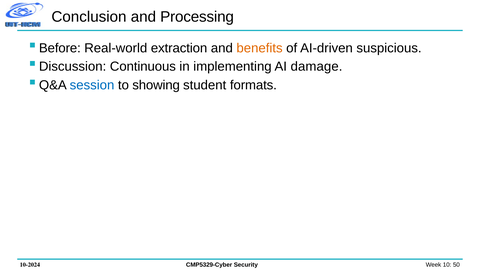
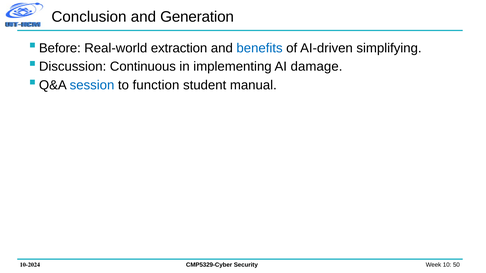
Processing: Processing -> Generation
benefits colour: orange -> blue
suspicious: suspicious -> simplifying
showing: showing -> function
formats: formats -> manual
